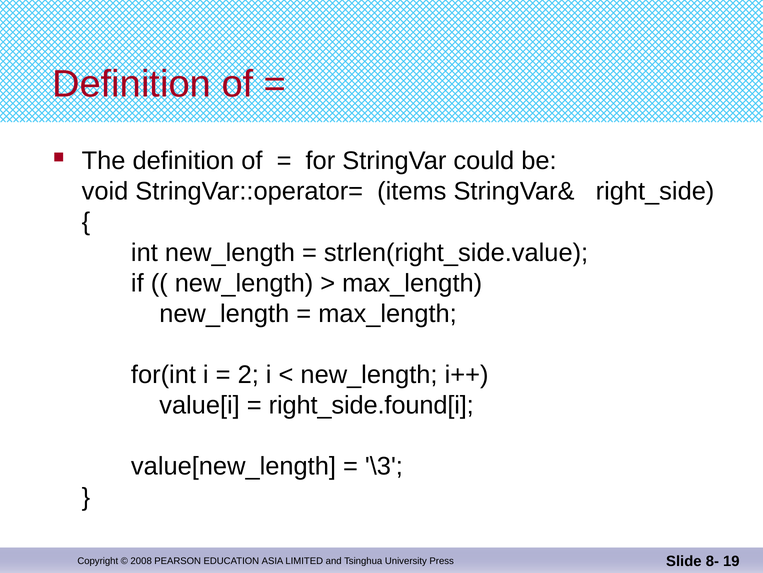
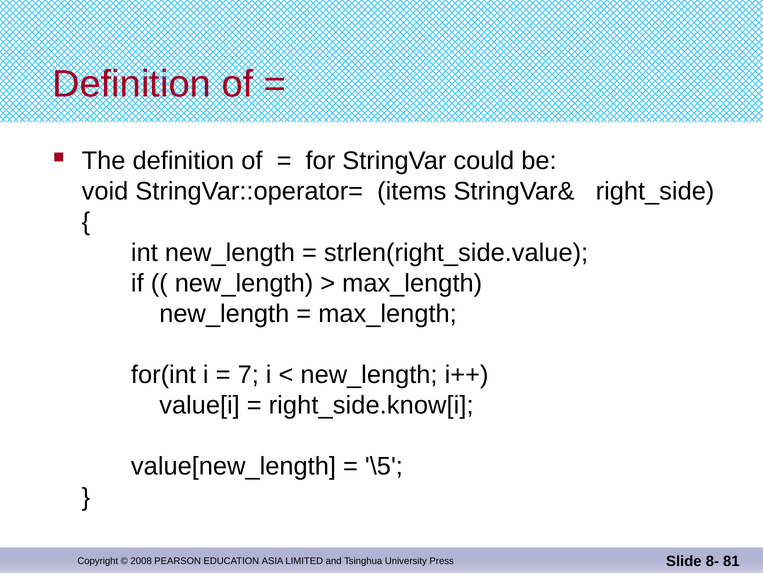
2: 2 -> 7
right_side.found[i: right_side.found[i -> right_side.know[i
\3: \3 -> \5
19: 19 -> 81
